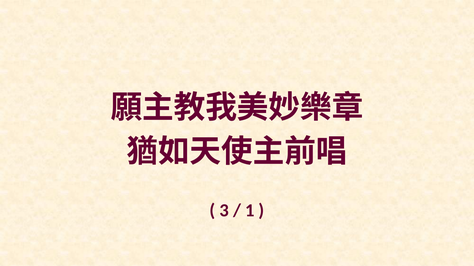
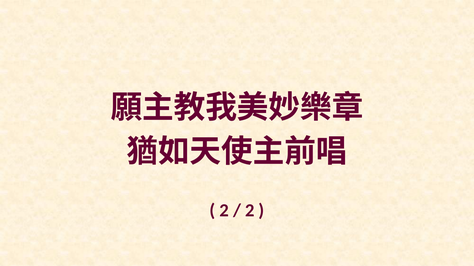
3 at (224, 211): 3 -> 2
1 at (250, 211): 1 -> 2
